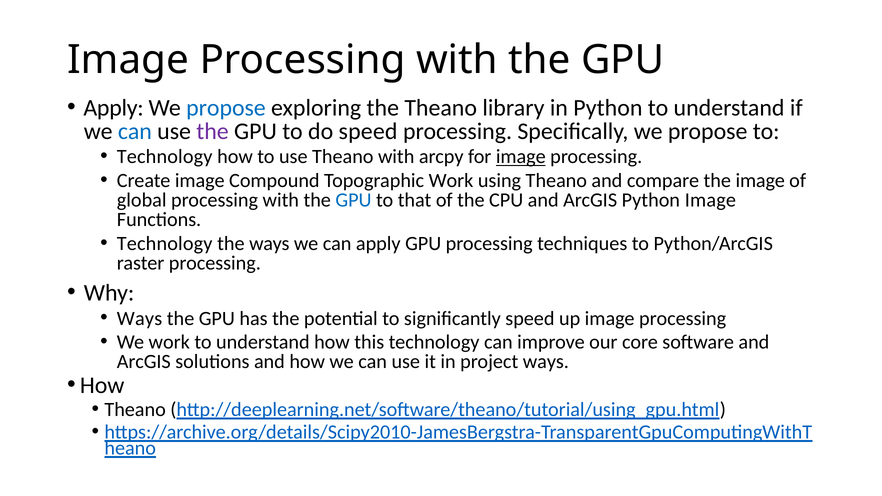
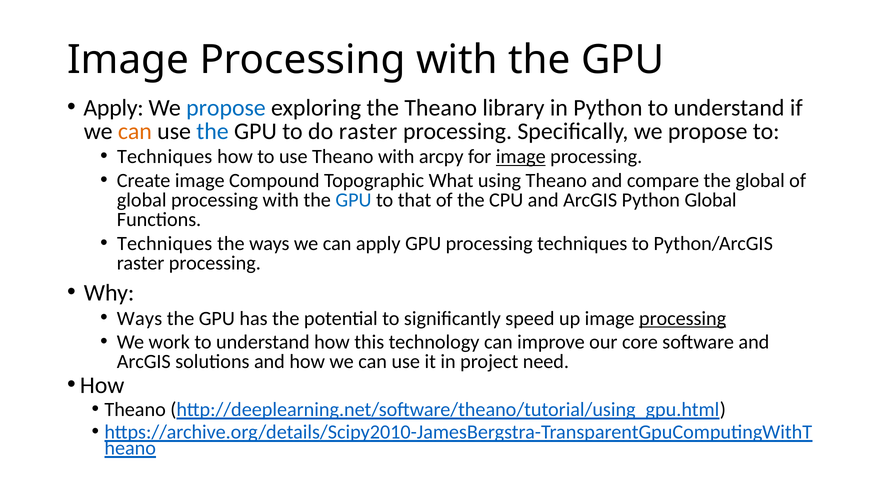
can at (135, 131) colour: blue -> orange
the at (213, 131) colour: purple -> blue
do speed: speed -> raster
Technology at (165, 157): Technology -> Techniques
Topographic Work: Work -> What
the image: image -> global
Python Image: Image -> Global
Technology at (165, 244): Technology -> Techniques
processing at (683, 318) underline: none -> present
project ways: ways -> need
